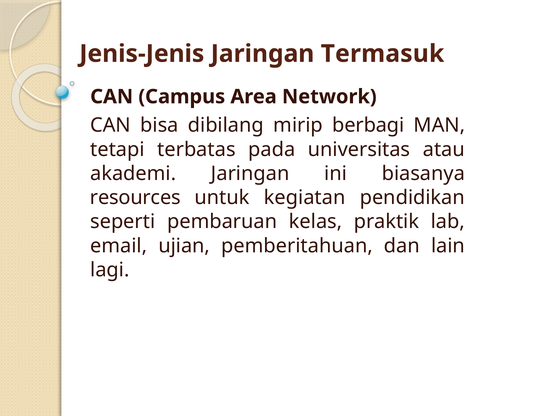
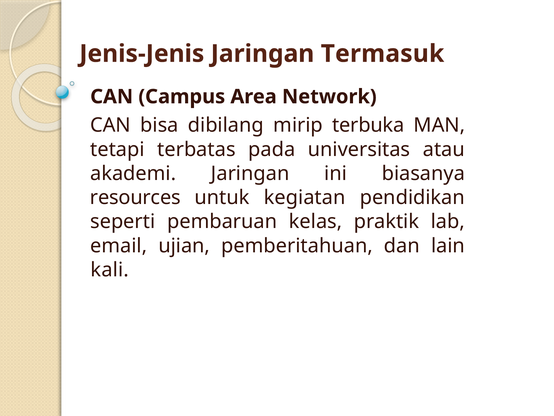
berbagi: berbagi -> terbuka
lagi: lagi -> kali
